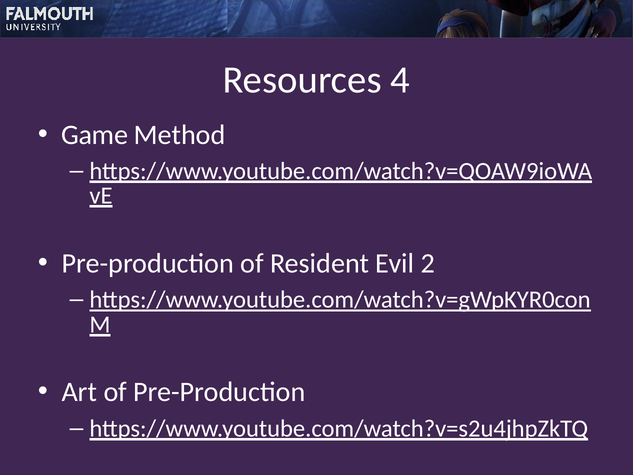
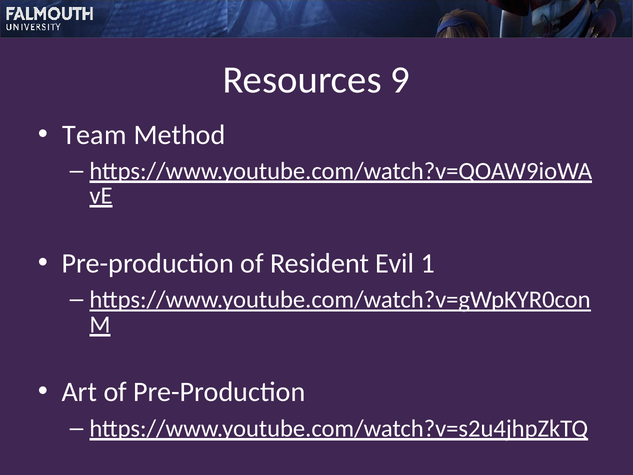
4: 4 -> 9
Game: Game -> Team
2: 2 -> 1
